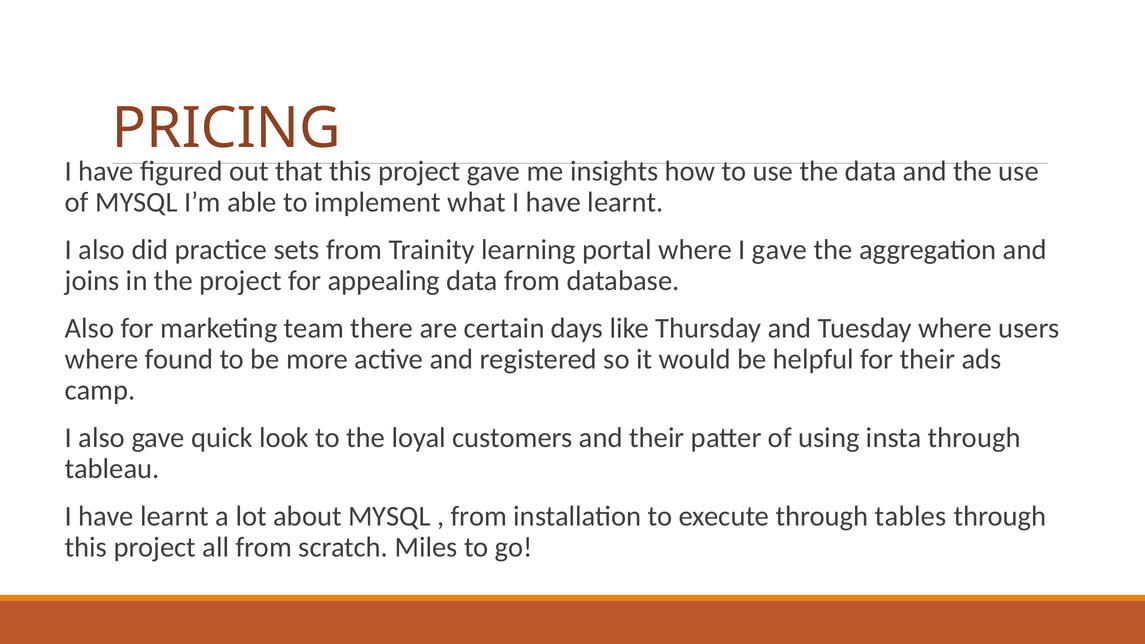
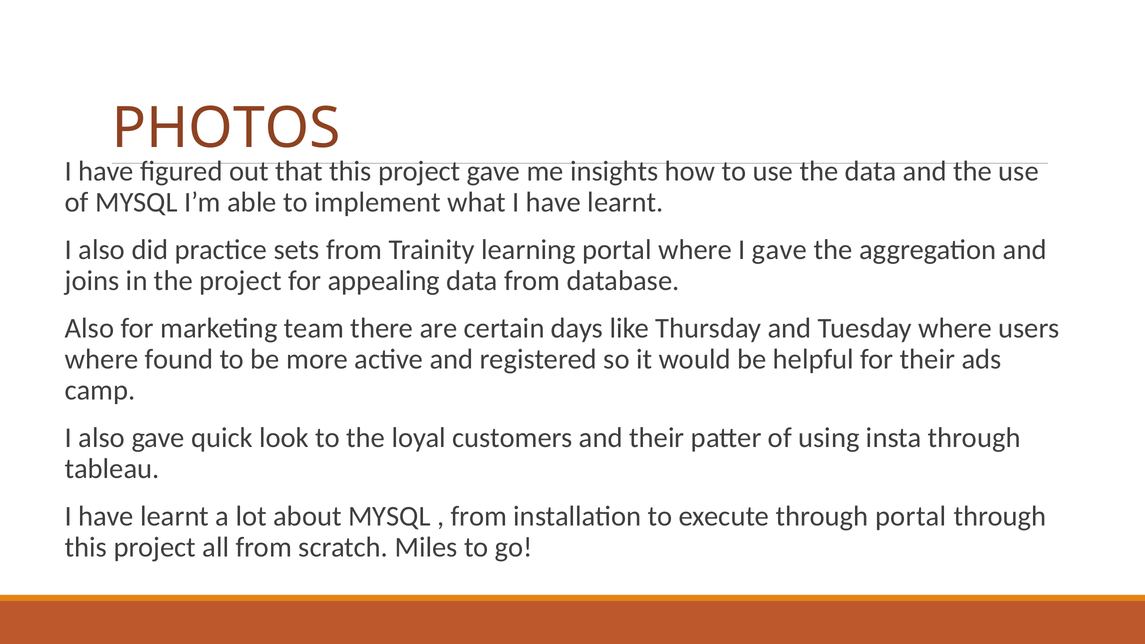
PRICING: PRICING -> PHOTOS
through tables: tables -> portal
